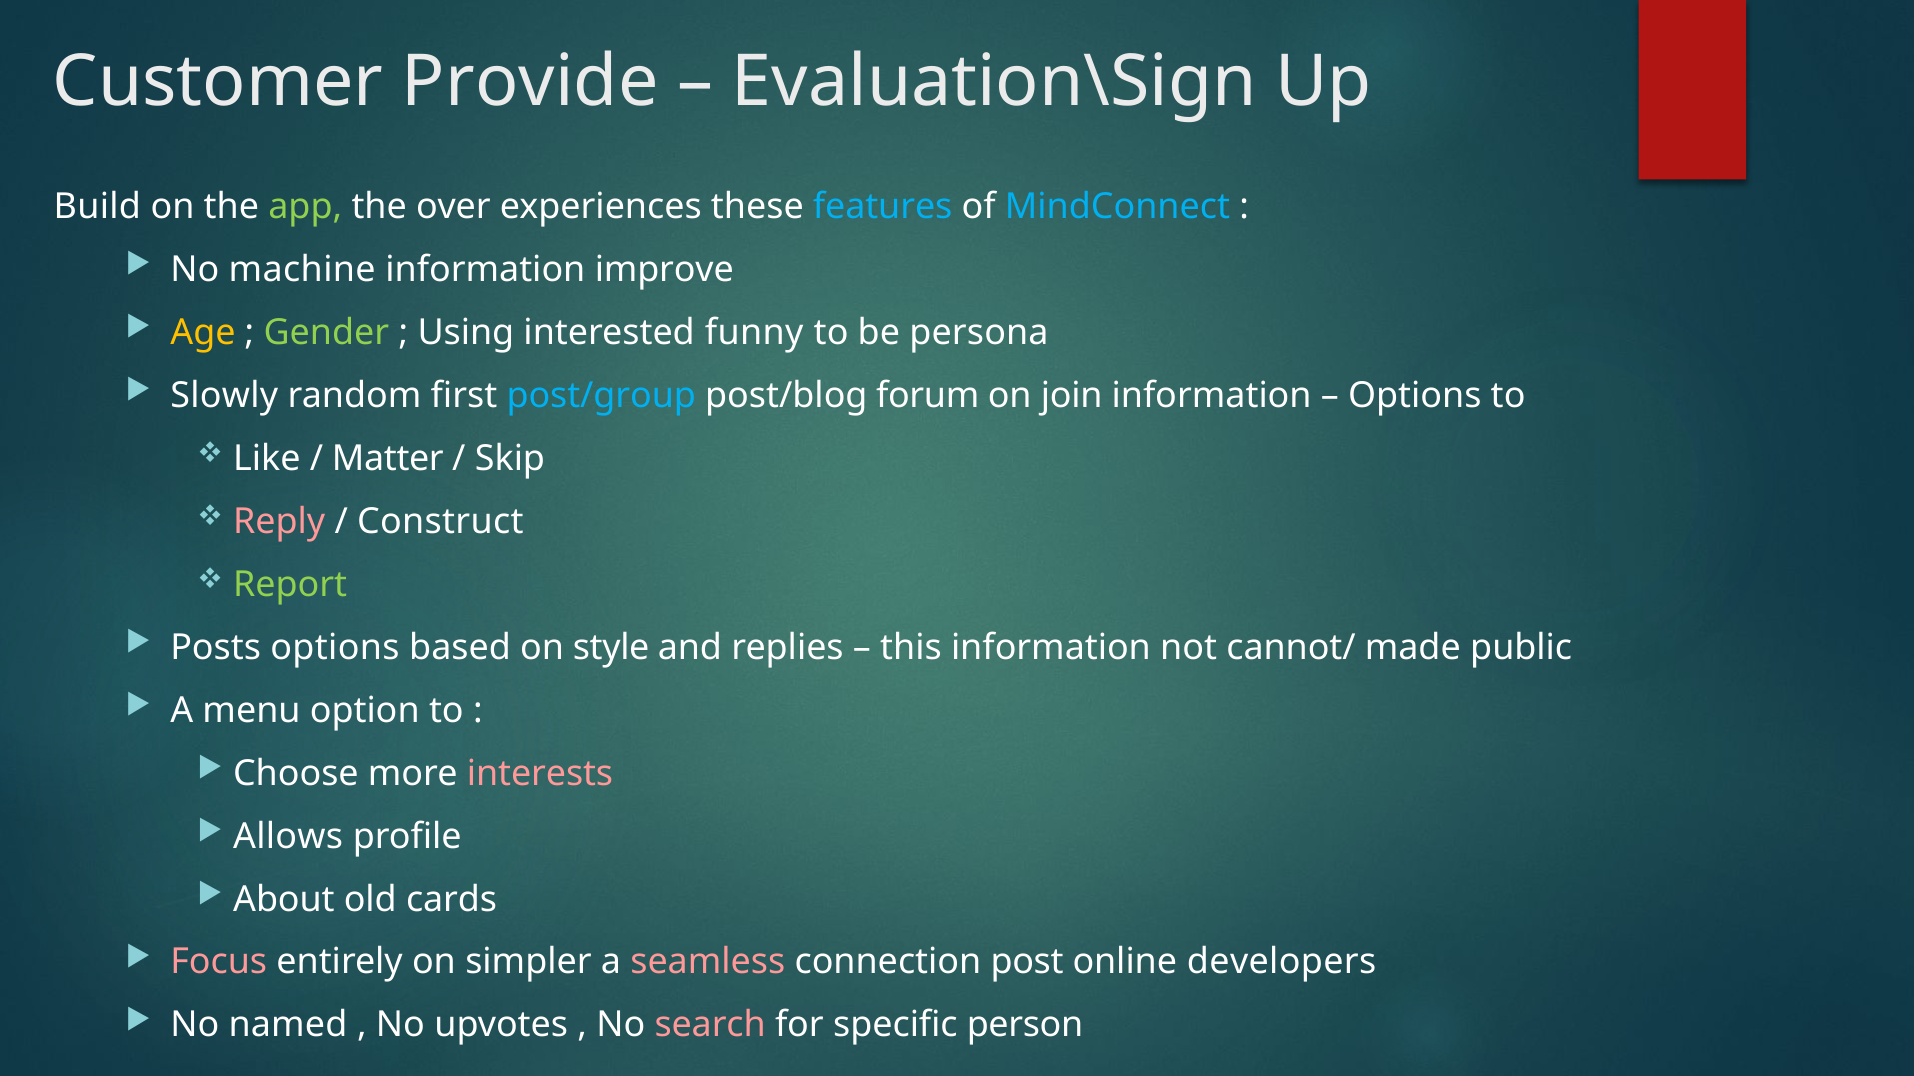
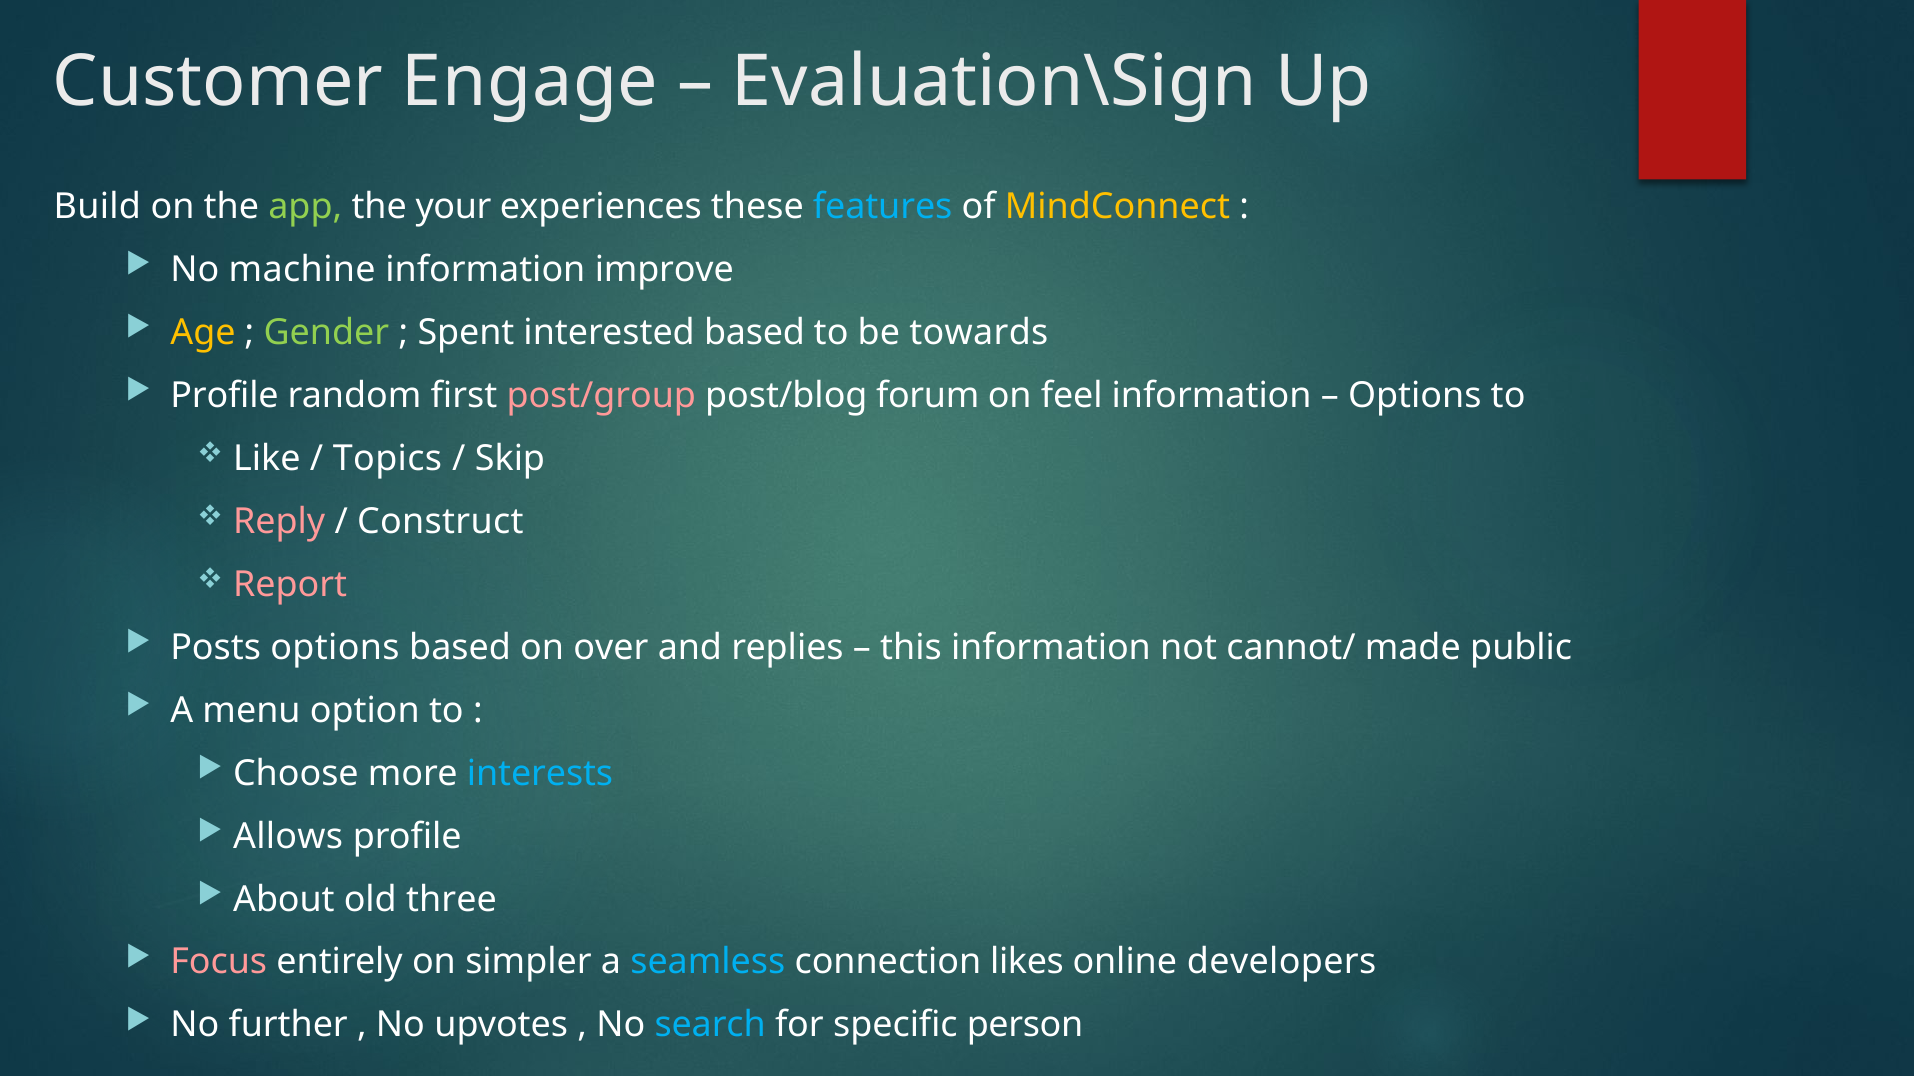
Provide: Provide -> Engage
over: over -> your
MindConnect colour: light blue -> yellow
Using: Using -> Spent
interested funny: funny -> based
persona: persona -> towards
Slowly at (224, 396): Slowly -> Profile
post/group colour: light blue -> pink
join: join -> feel
Matter: Matter -> Topics
Report colour: light green -> pink
style: style -> over
interests colour: pink -> light blue
cards: cards -> three
seamless colour: pink -> light blue
post: post -> likes
named: named -> further
search colour: pink -> light blue
